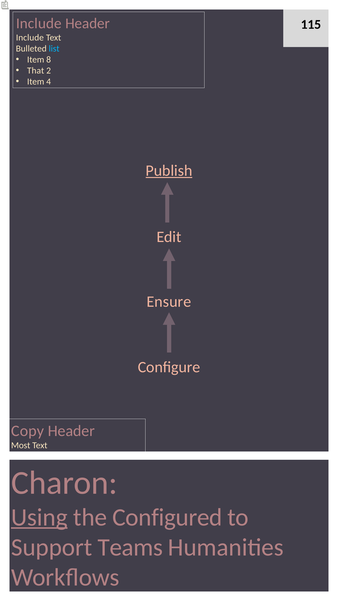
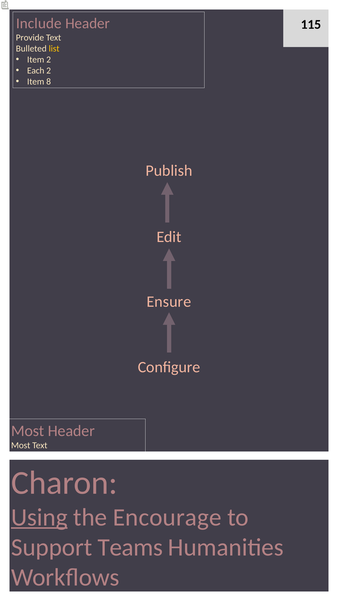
Include at (30, 37): Include -> Provide
list colour: light blue -> yellow
Item 8: 8 -> 2
That: That -> Each
4: 4 -> 8
Publish underline: present -> none
Copy at (28, 431): Copy -> Most
Configured: Configured -> Encourage
